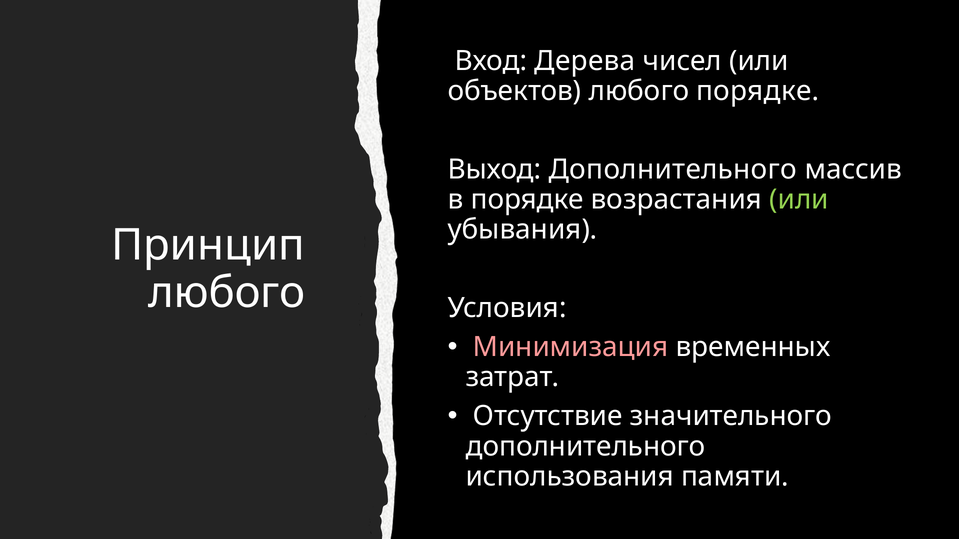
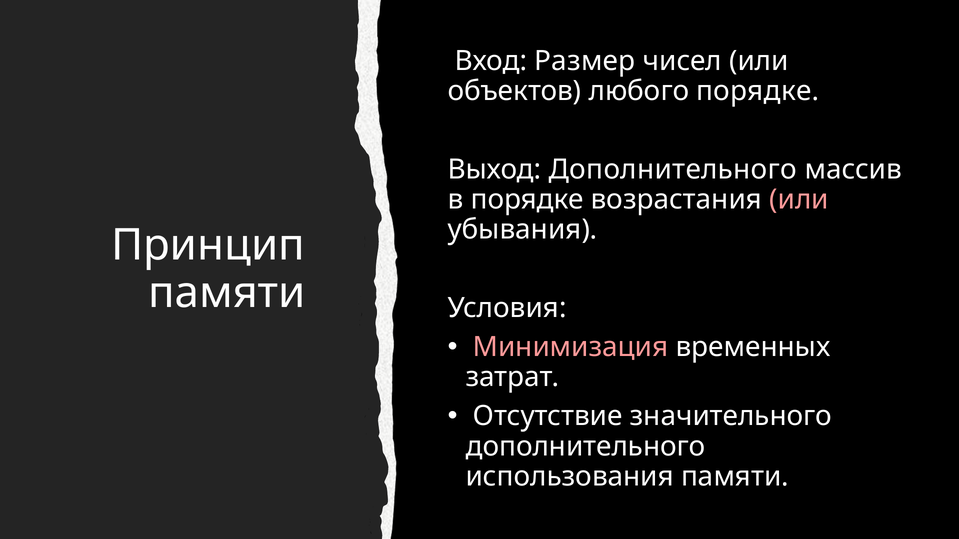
Дерева: Дерева -> Размер
или at (799, 200) colour: light green -> pink
любого at (227, 293): любого -> памяти
